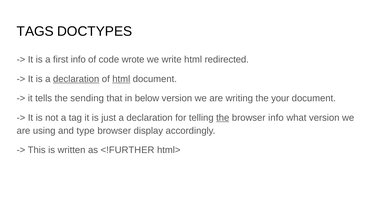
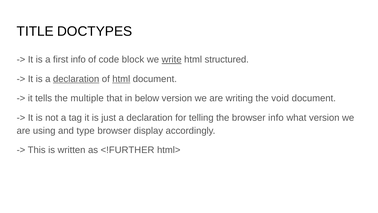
TAGS: TAGS -> TITLE
wrote: wrote -> block
write underline: none -> present
redirected: redirected -> structured
sending: sending -> multiple
your: your -> void
the at (223, 117) underline: present -> none
